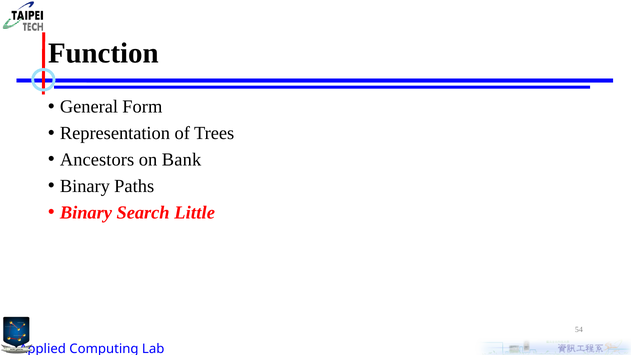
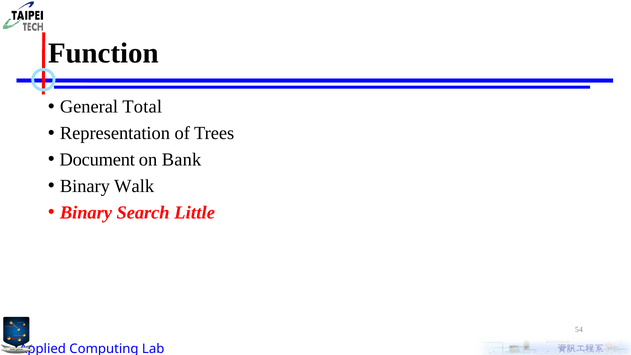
Form: Form -> Total
Ancestors: Ancestors -> Document
Paths: Paths -> Walk
